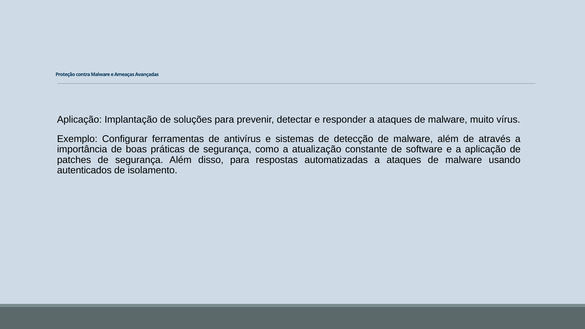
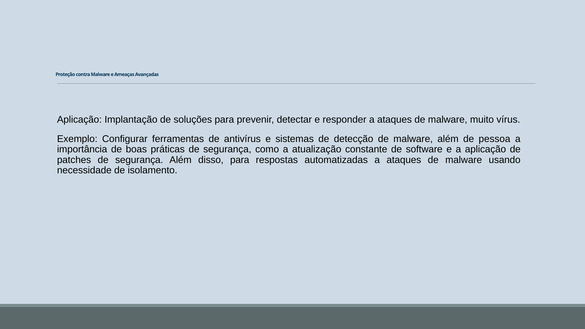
através: através -> pessoa
autenticados: autenticados -> necessidade
